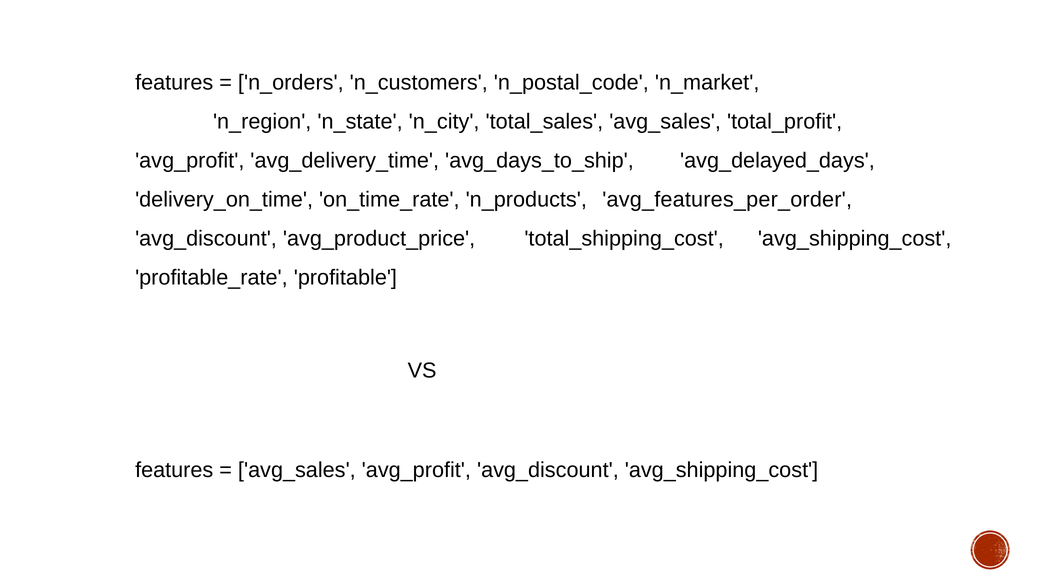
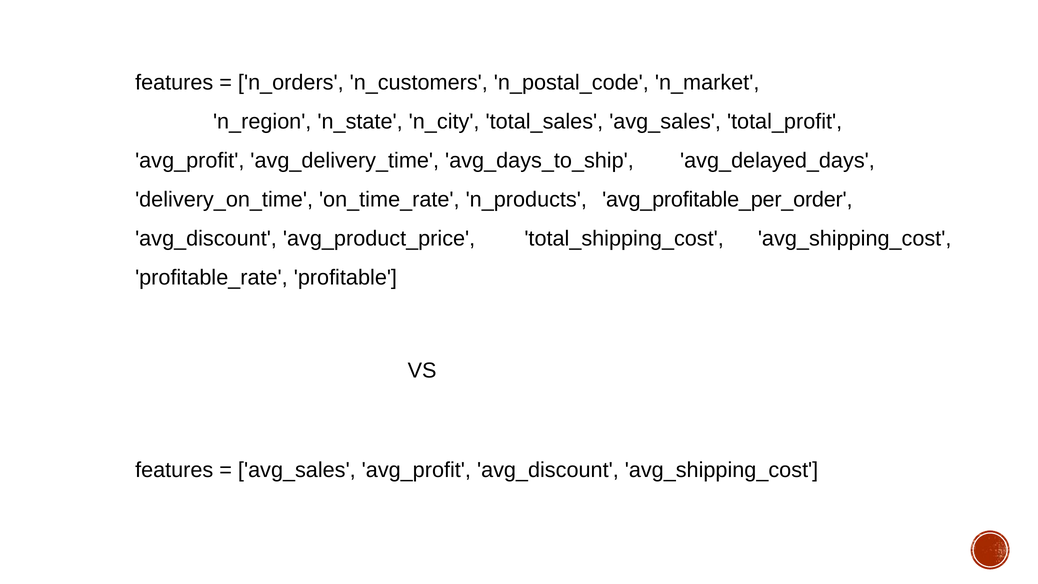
avg_features_per_order: avg_features_per_order -> avg_profitable_per_order
